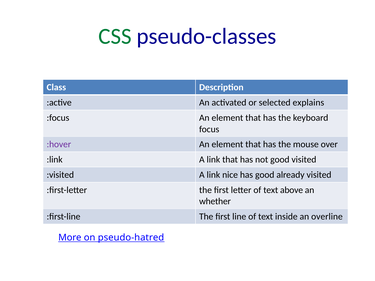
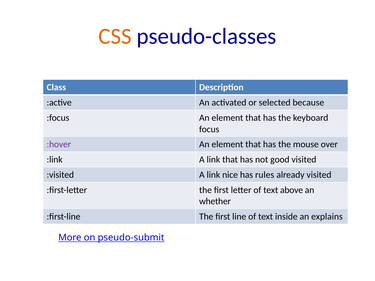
CSS colour: green -> orange
explains: explains -> because
has good: good -> rules
overline: overline -> explains
pseudo-hatred: pseudo-hatred -> pseudo-submit
